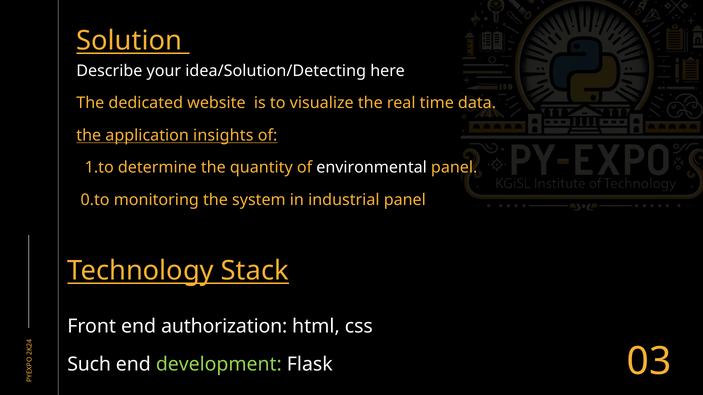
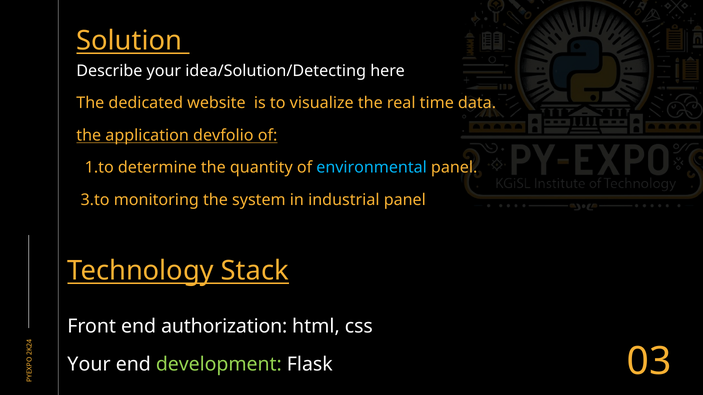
insights: insights -> devfolio
environmental colour: white -> light blue
0.to: 0.to -> 3.to
Such at (89, 365): Such -> Your
